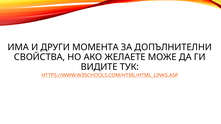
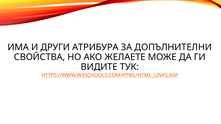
МОМЕНТА: МОМЕНТА -> АТРИБУРА
